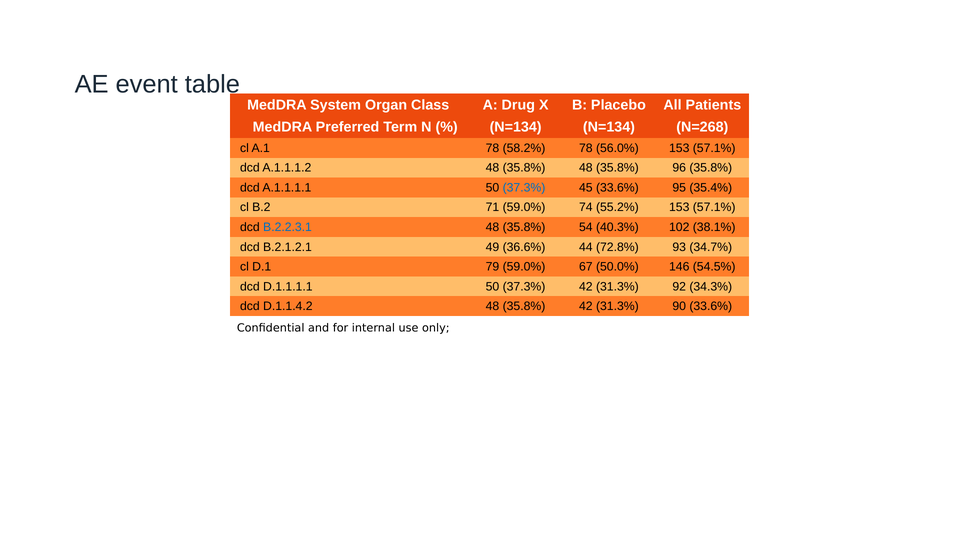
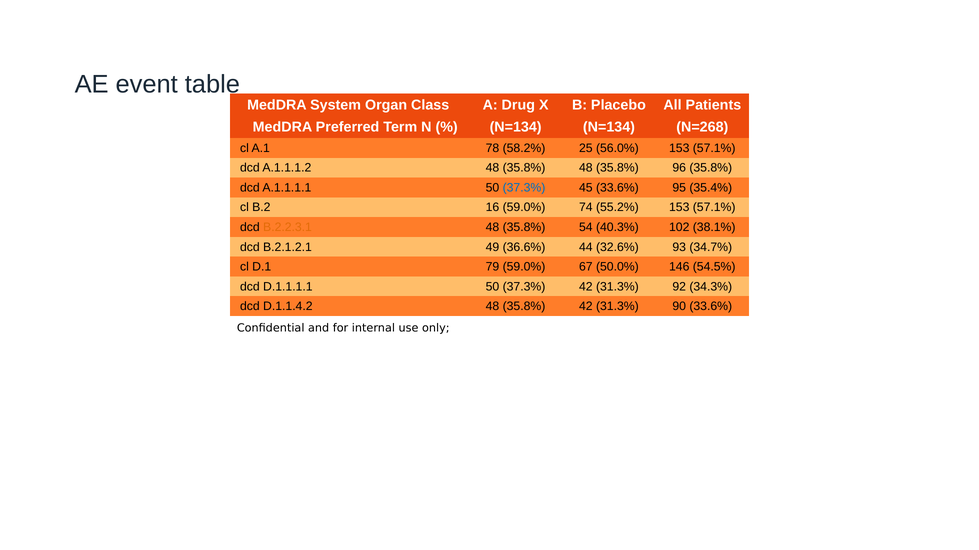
58.2% 78: 78 -> 25
71: 71 -> 16
B.2.2.3.1 colour: blue -> orange
72.8%: 72.8% -> 32.6%
